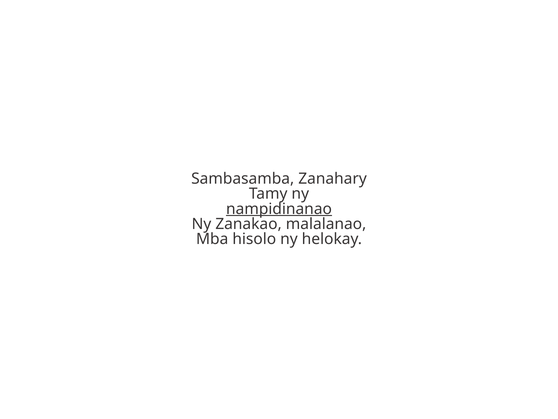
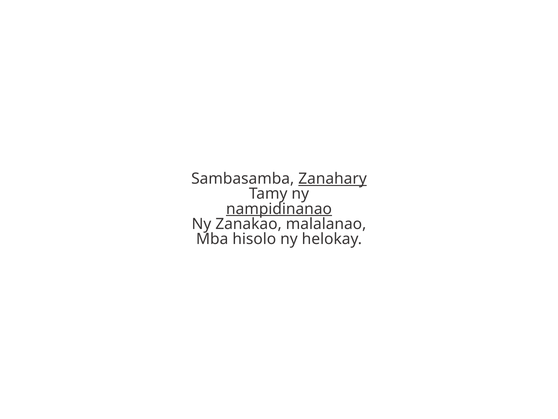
Zanahary underline: none -> present
